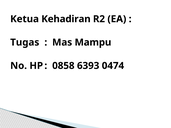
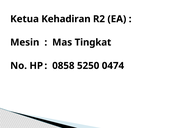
Tugas: Tugas -> Mesin
Mampu: Mampu -> Tingkat
6393: 6393 -> 5250
